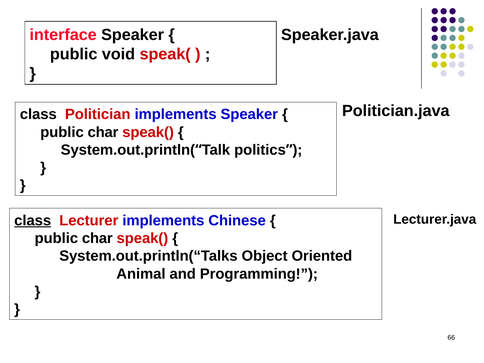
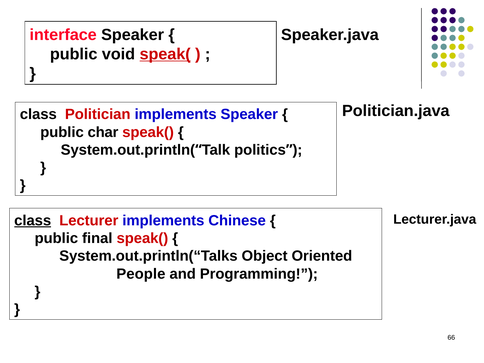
speak( at (165, 54) underline: none -> present
char at (97, 238): char -> final
Animal: Animal -> People
